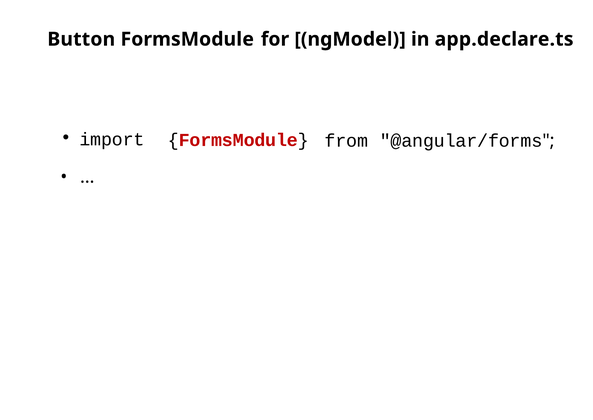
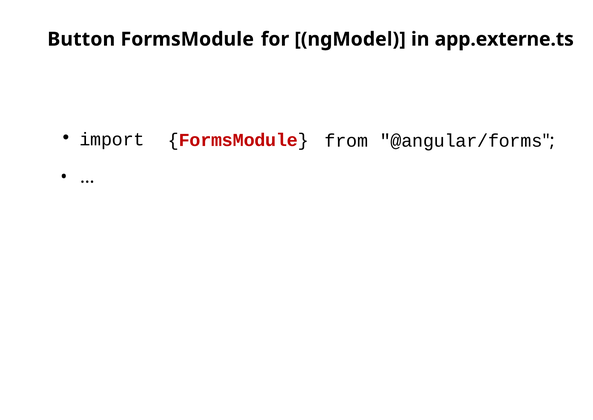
app.declare.ts: app.declare.ts -> app.externe.ts
